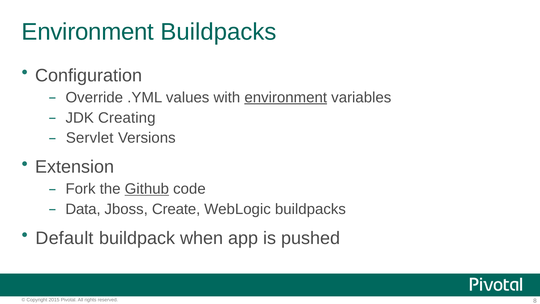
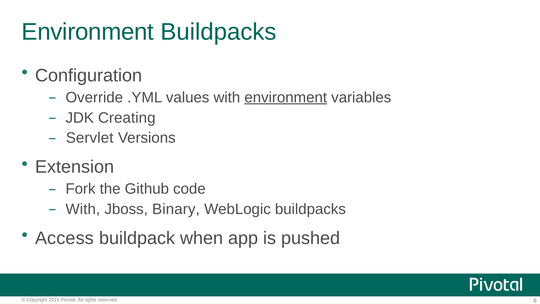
Github underline: present -> none
Data at (83, 209): Data -> With
Create: Create -> Binary
Default: Default -> Access
